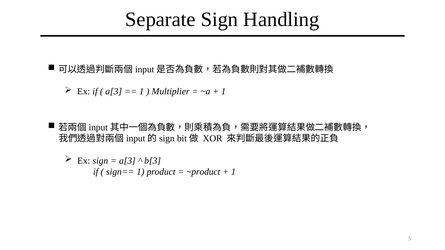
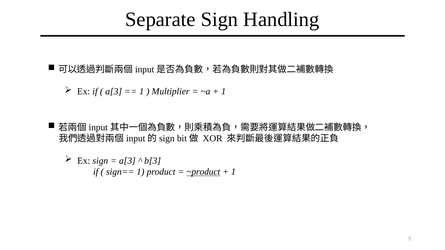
~product underline: none -> present
